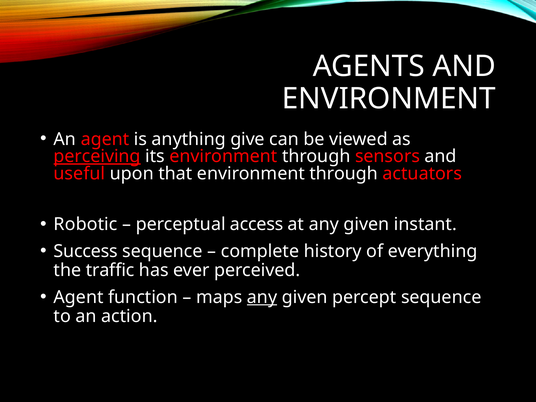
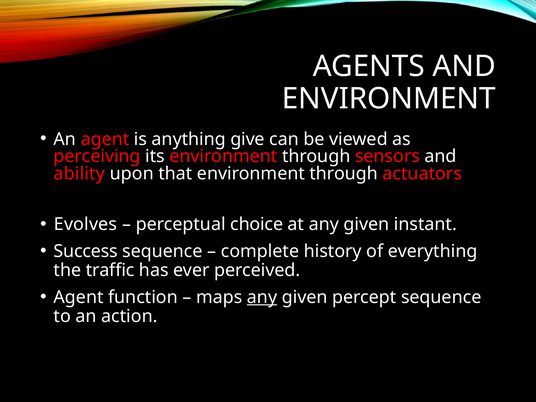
perceiving underline: present -> none
useful: useful -> ability
Robotic: Robotic -> Evolves
access: access -> choice
